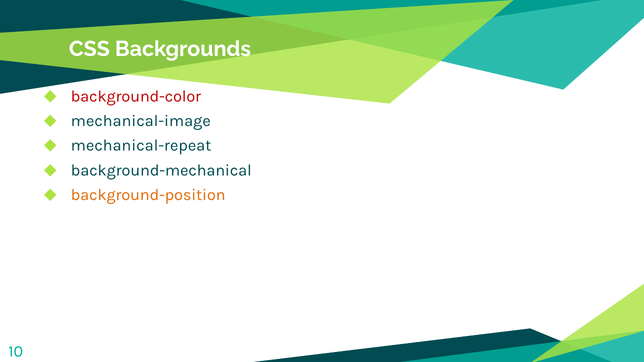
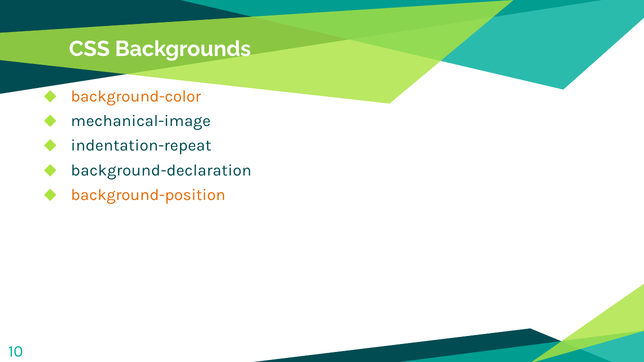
background-color colour: red -> orange
mechanical-repeat: mechanical-repeat -> indentation-repeat
background-mechanical: background-mechanical -> background-declaration
